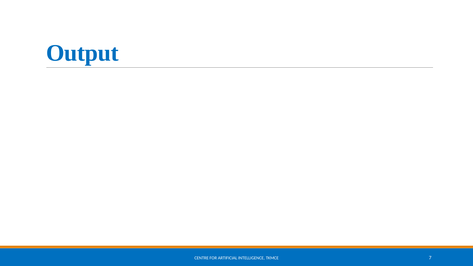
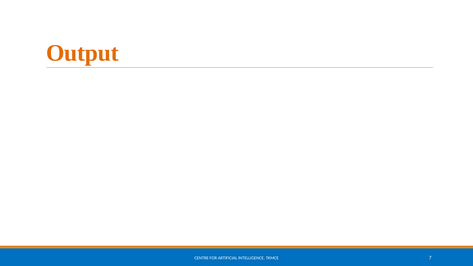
Output colour: blue -> orange
